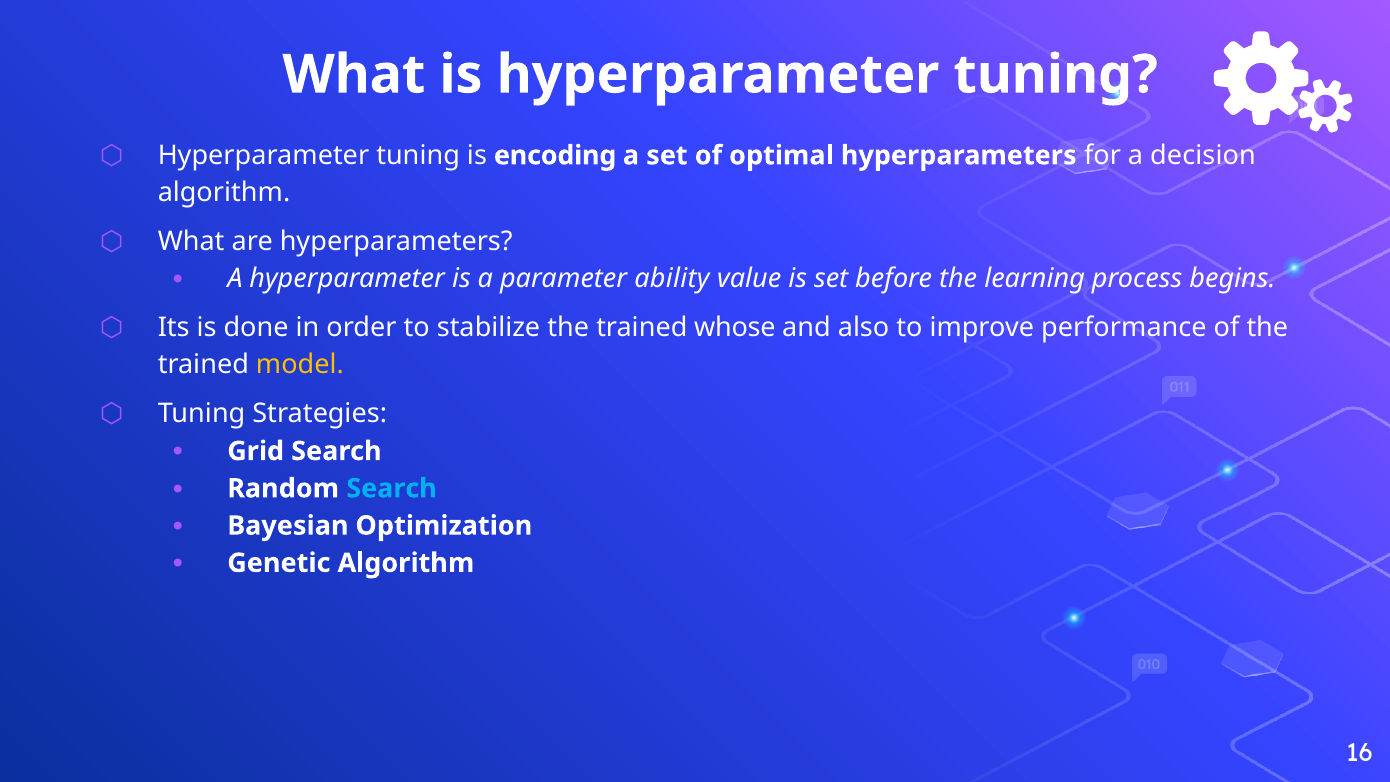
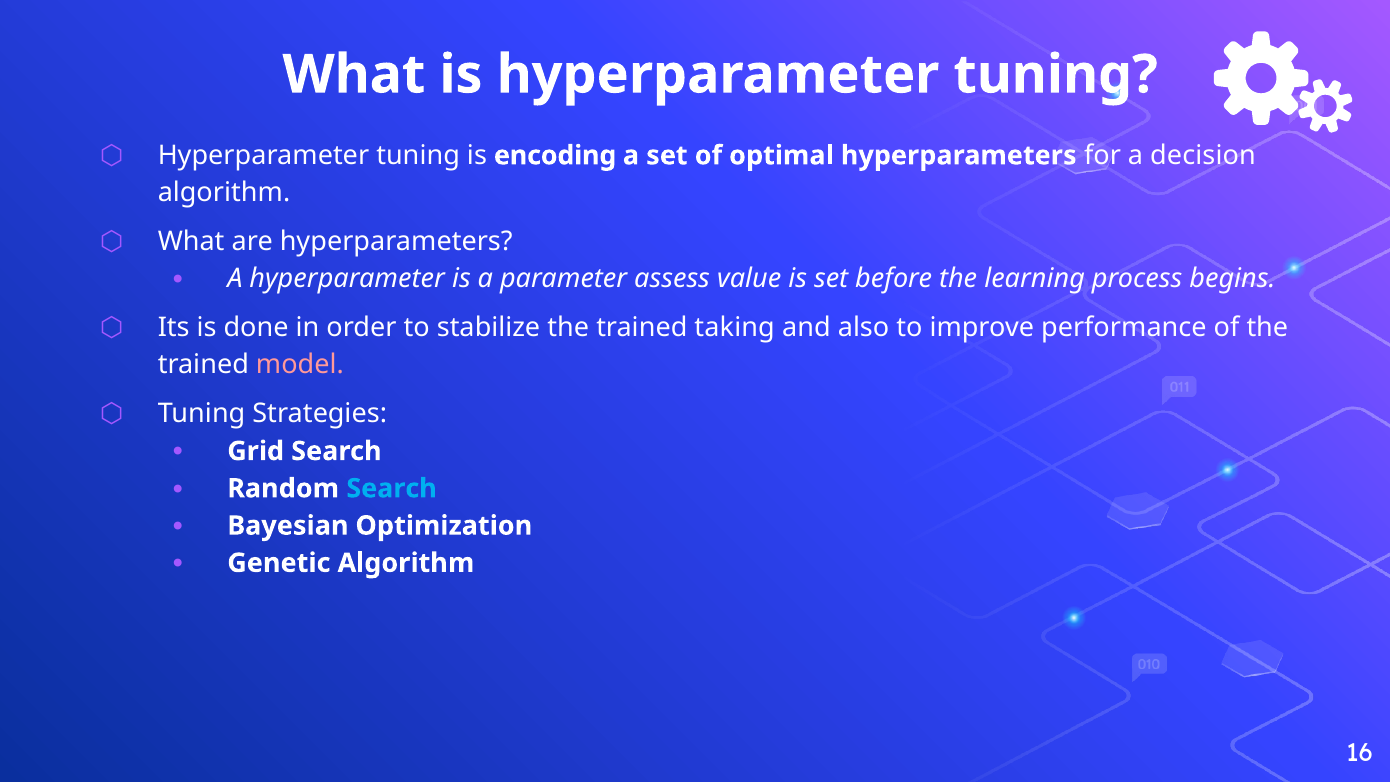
ability: ability -> assess
whose: whose -> taking
model colour: yellow -> pink
